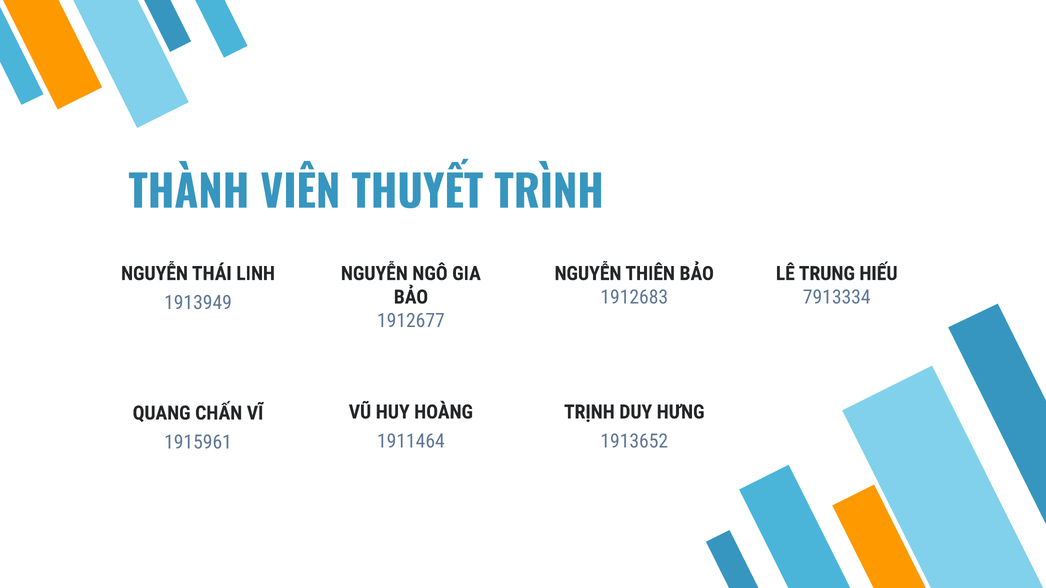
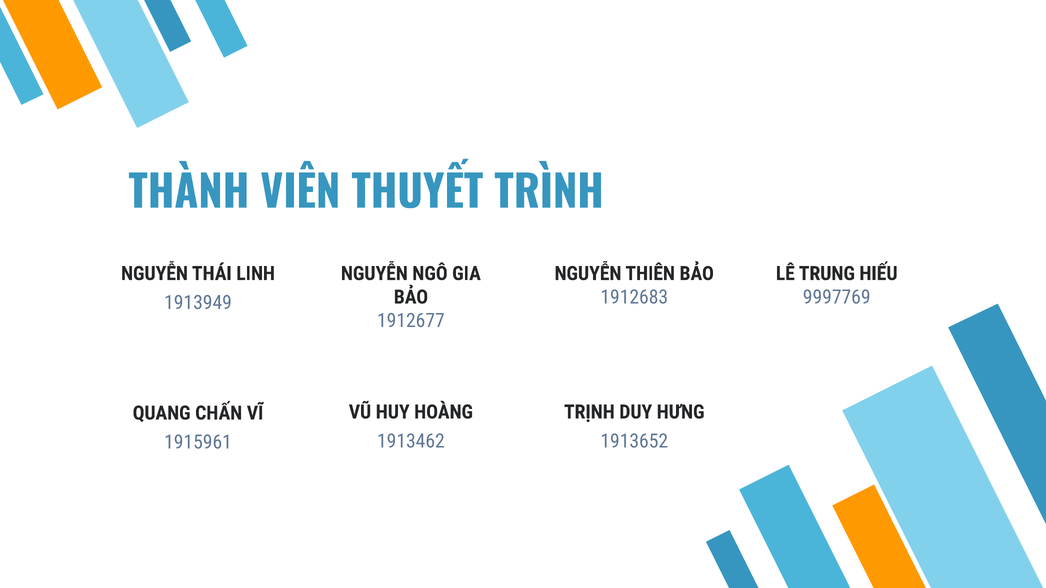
7913334: 7913334 -> 9997769
1911464: 1911464 -> 1913462
